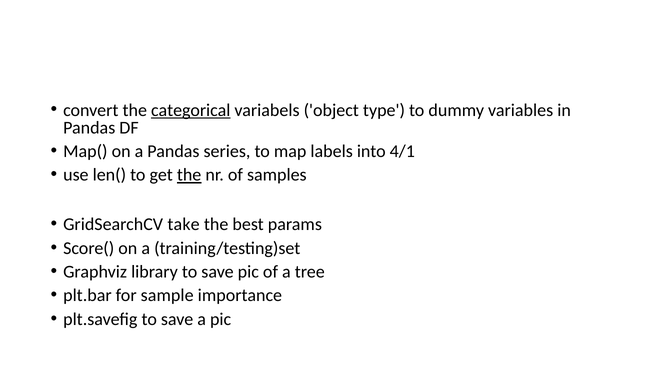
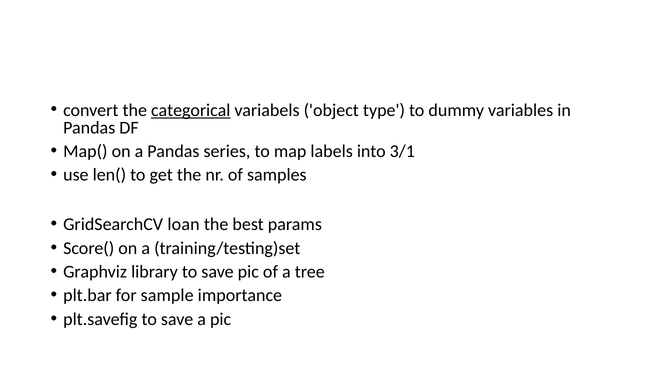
4/1: 4/1 -> 3/1
the at (189, 175) underline: present -> none
take: take -> loan
